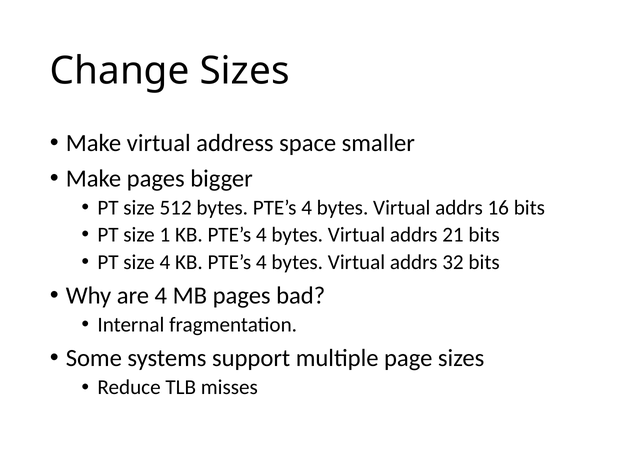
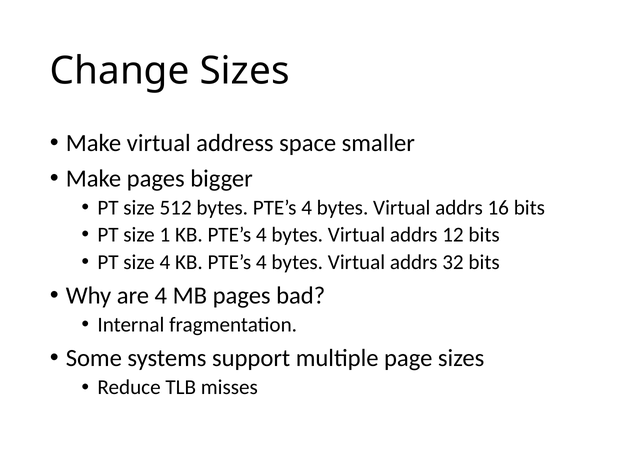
21: 21 -> 12
